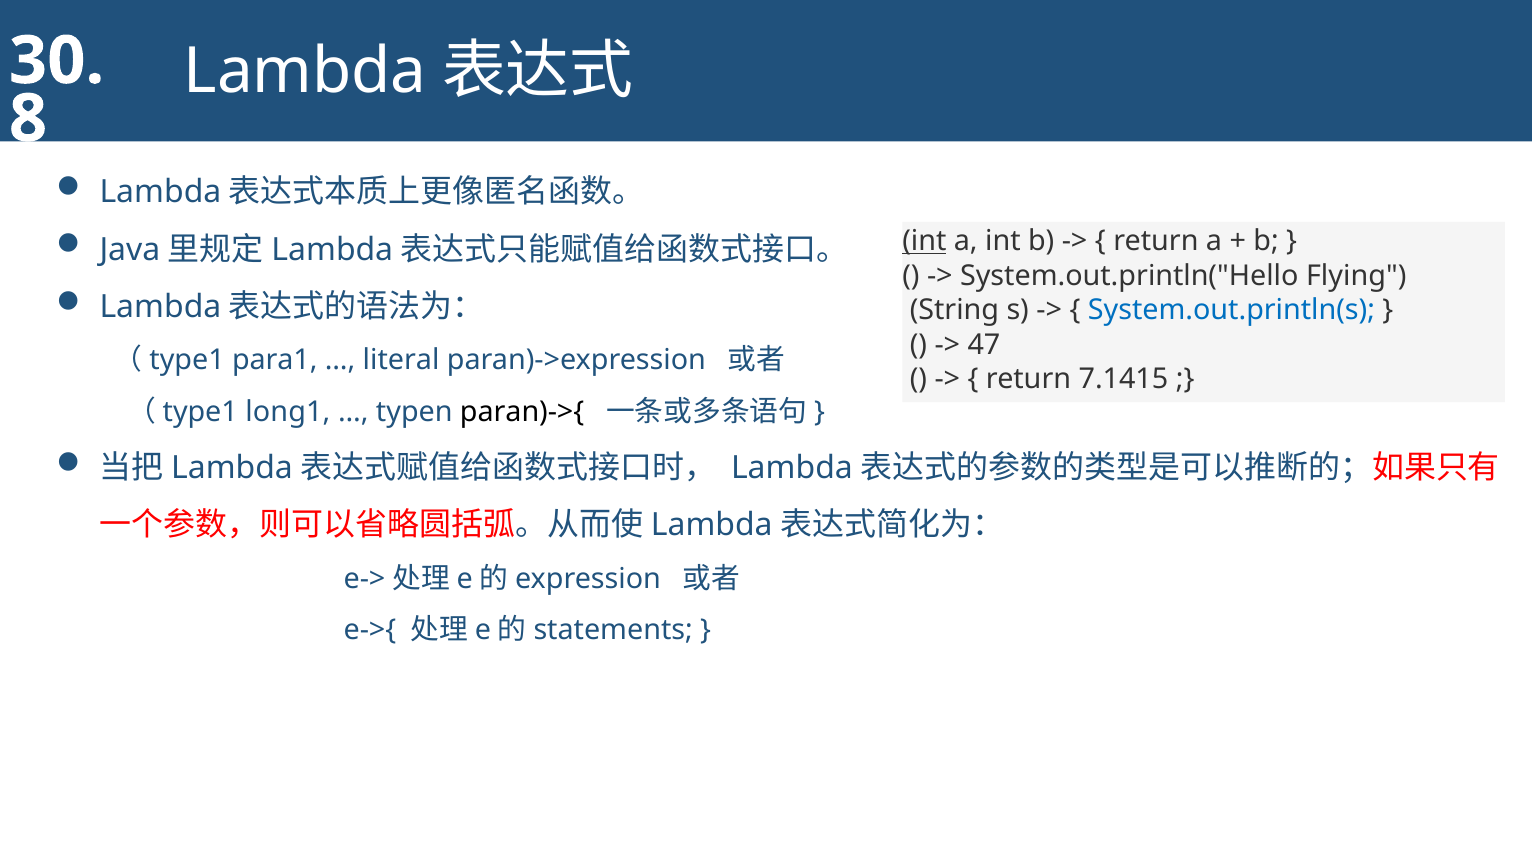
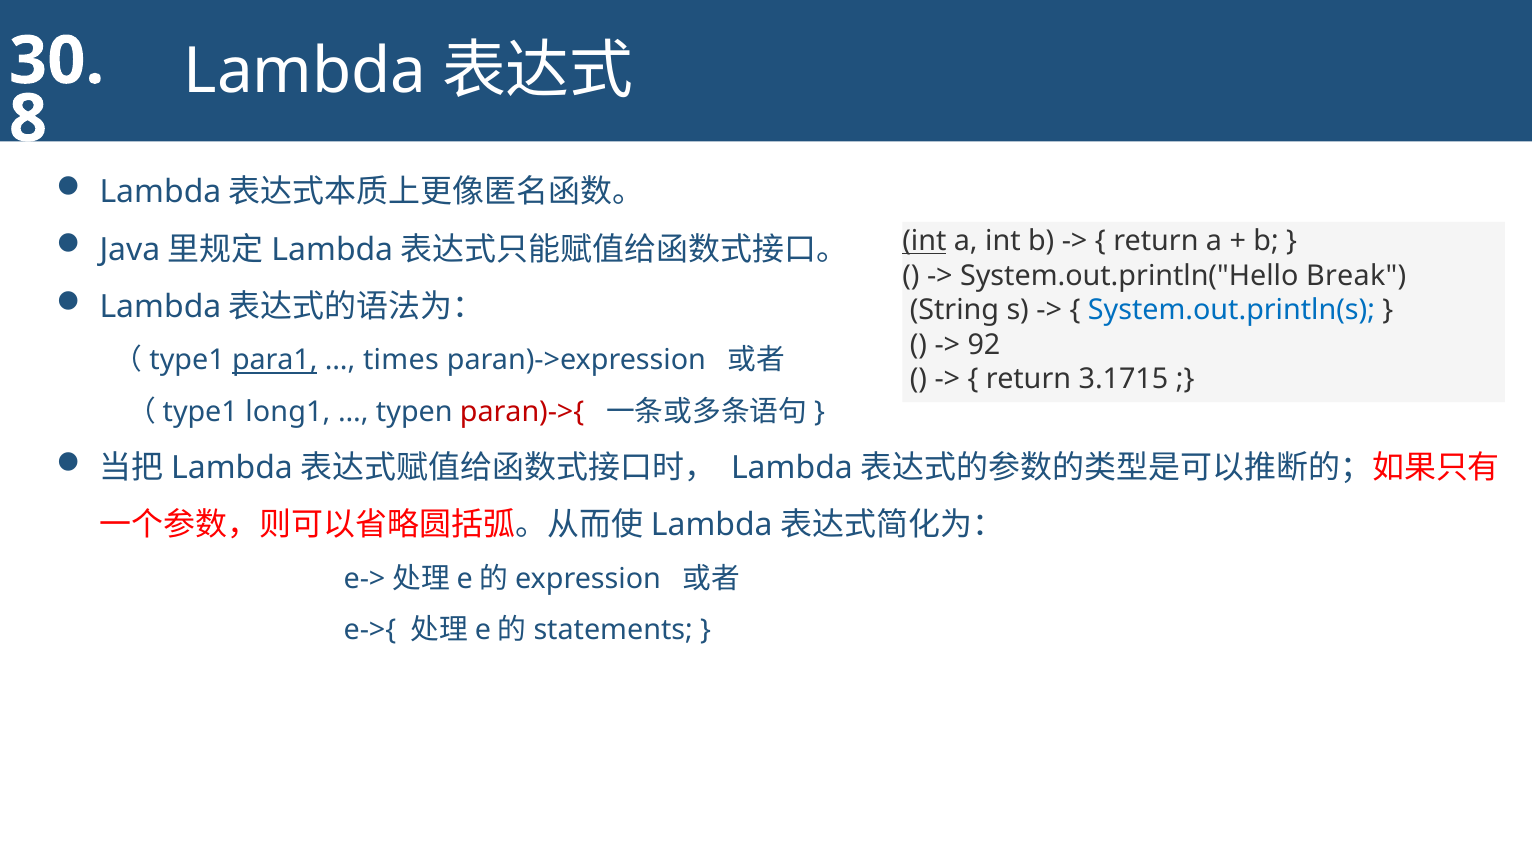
Flying: Flying -> Break
47: 47 -> 92
para1 underline: none -> present
literal: literal -> times
7.1415: 7.1415 -> 3.1715
paran)->{ colour: black -> red
